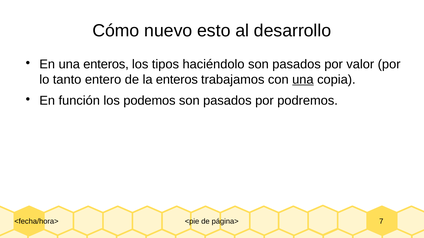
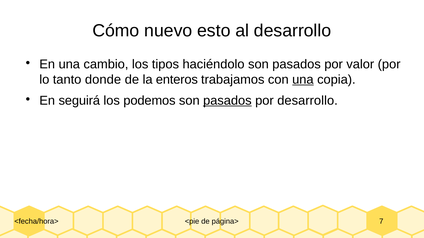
una enteros: enteros -> cambio
entero: entero -> donde
función: función -> seguirá
pasados at (227, 101) underline: none -> present
por podremos: podremos -> desarrollo
